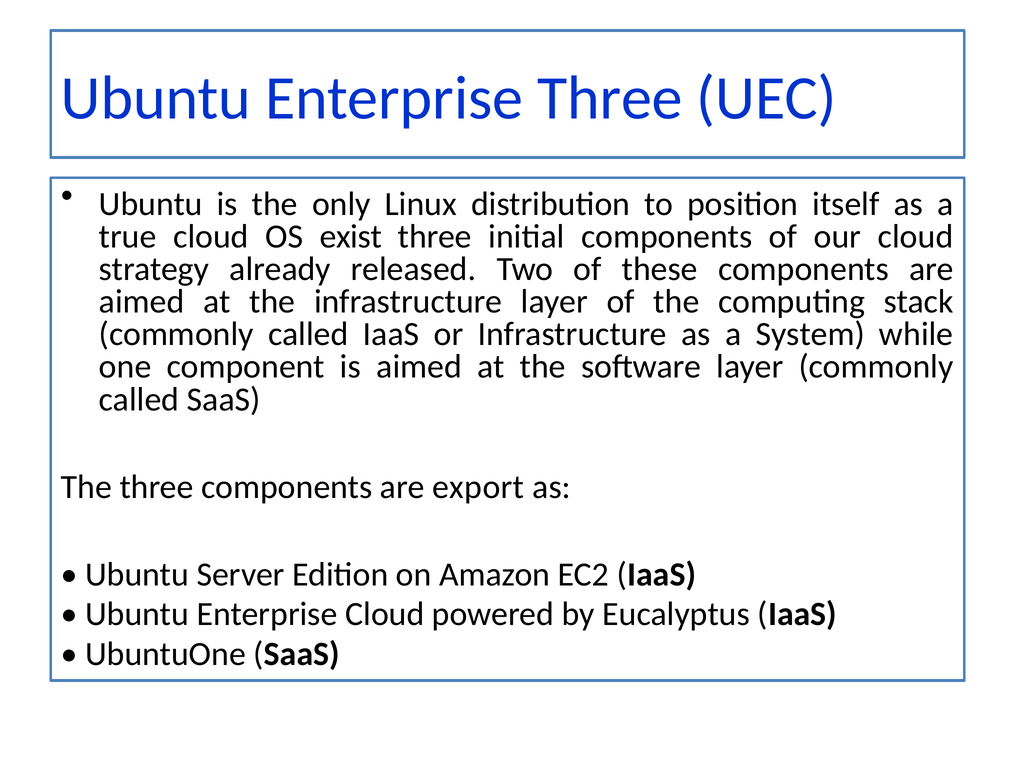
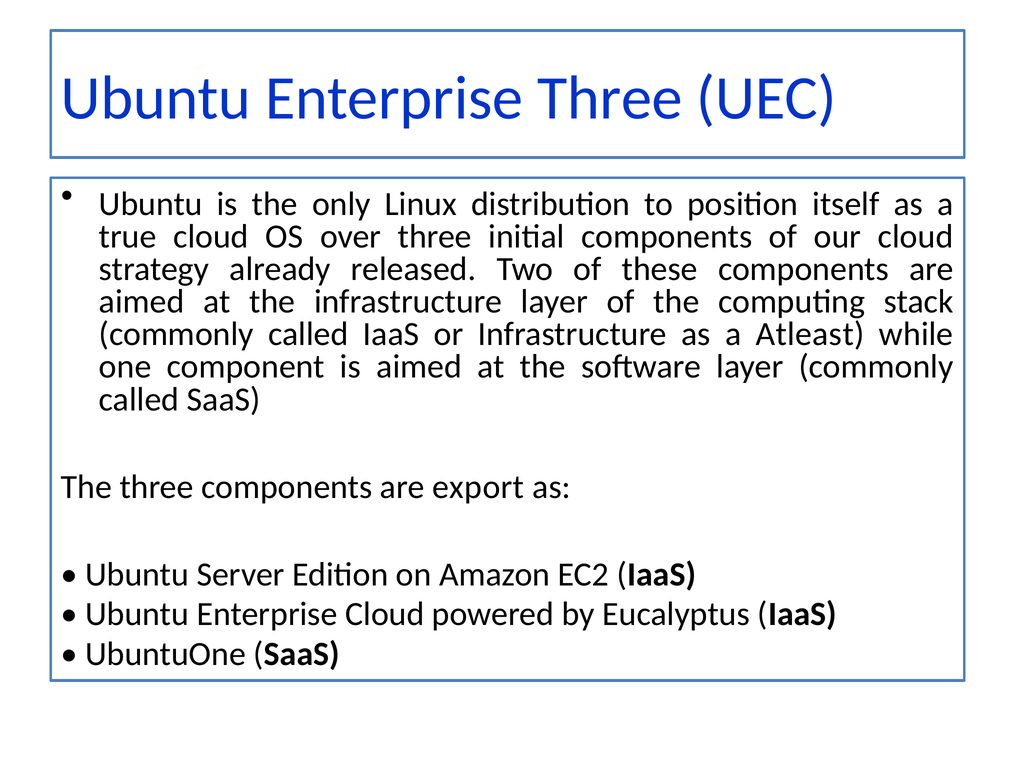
exist: exist -> over
System: System -> Atleast
